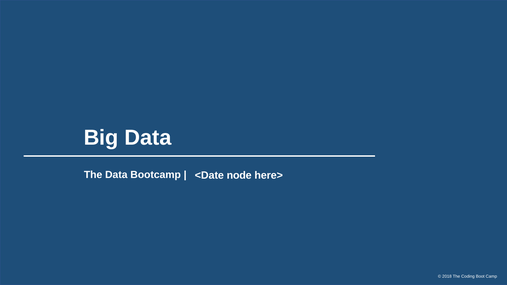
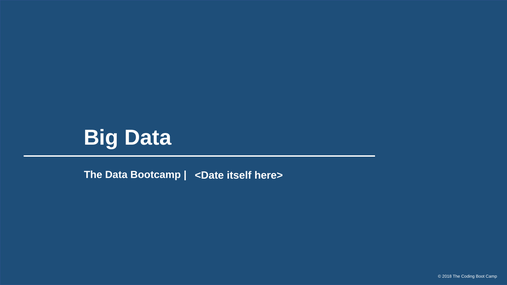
node: node -> itself
